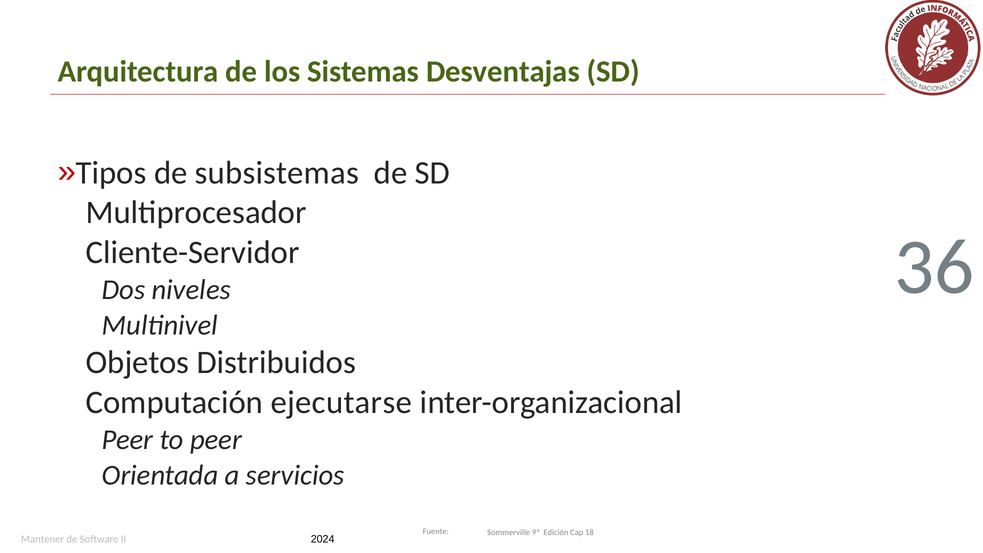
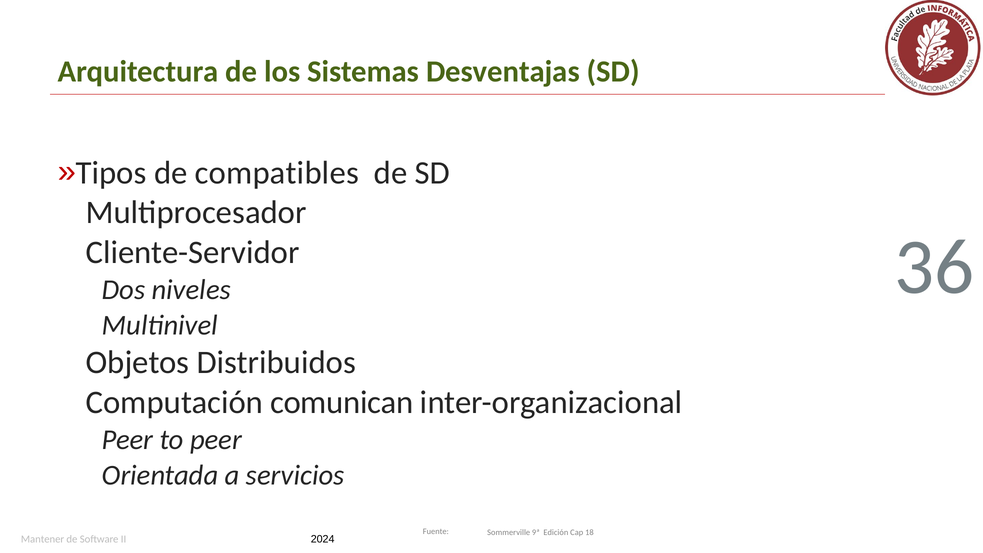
subsistemas: subsistemas -> compatibles
ejecutarse: ejecutarse -> comunican
